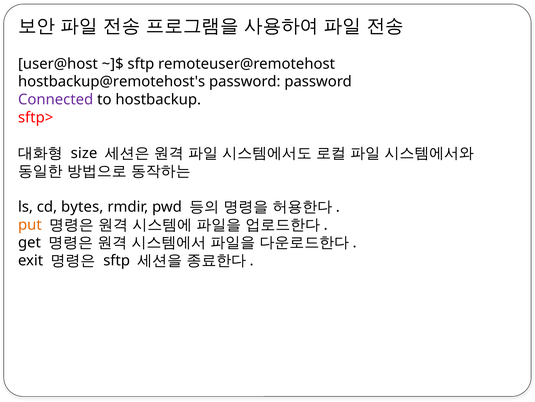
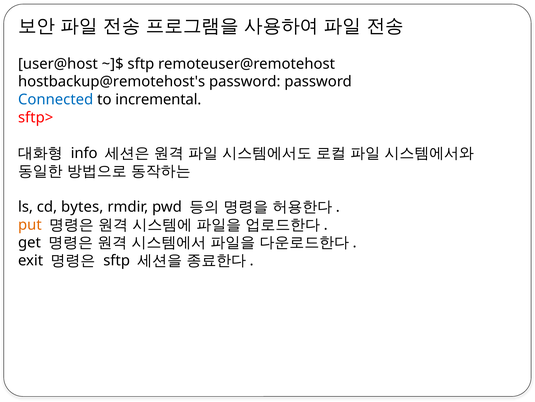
Connected colour: purple -> blue
hostbackup: hostbackup -> incremental
size: size -> info
